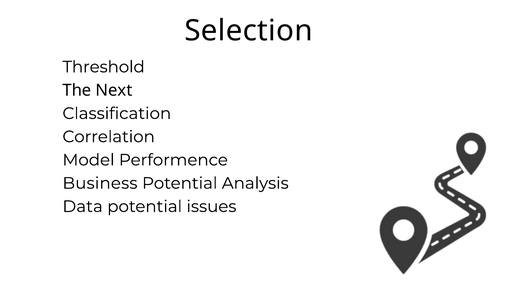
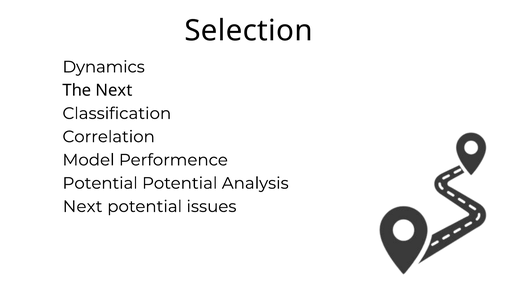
Threshold: Threshold -> Dynamics
Business at (100, 183): Business -> Potential
Data at (83, 207): Data -> Next
